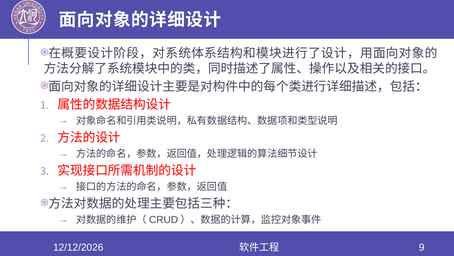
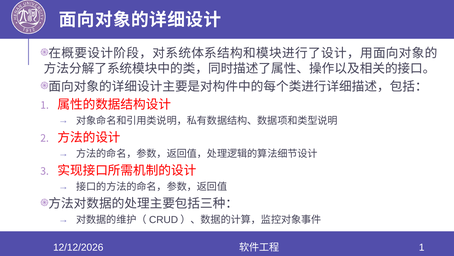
9 at (422, 247): 9 -> 1
